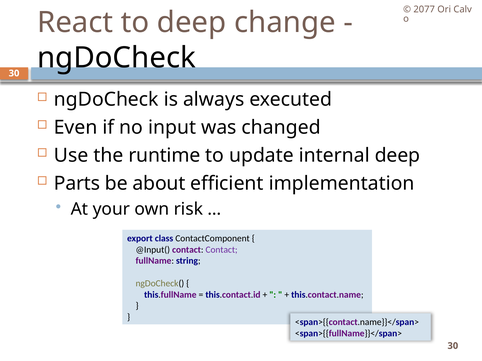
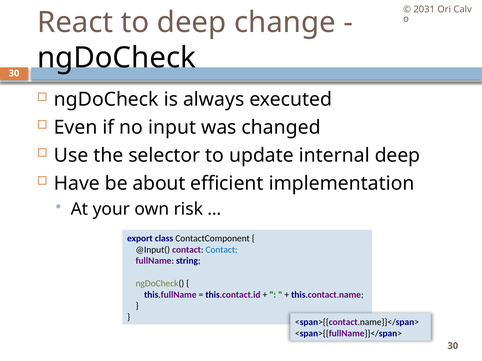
2077: 2077 -> 2031
runtime: runtime -> selector
Parts: Parts -> Have
Contact at (222, 250) colour: purple -> blue
